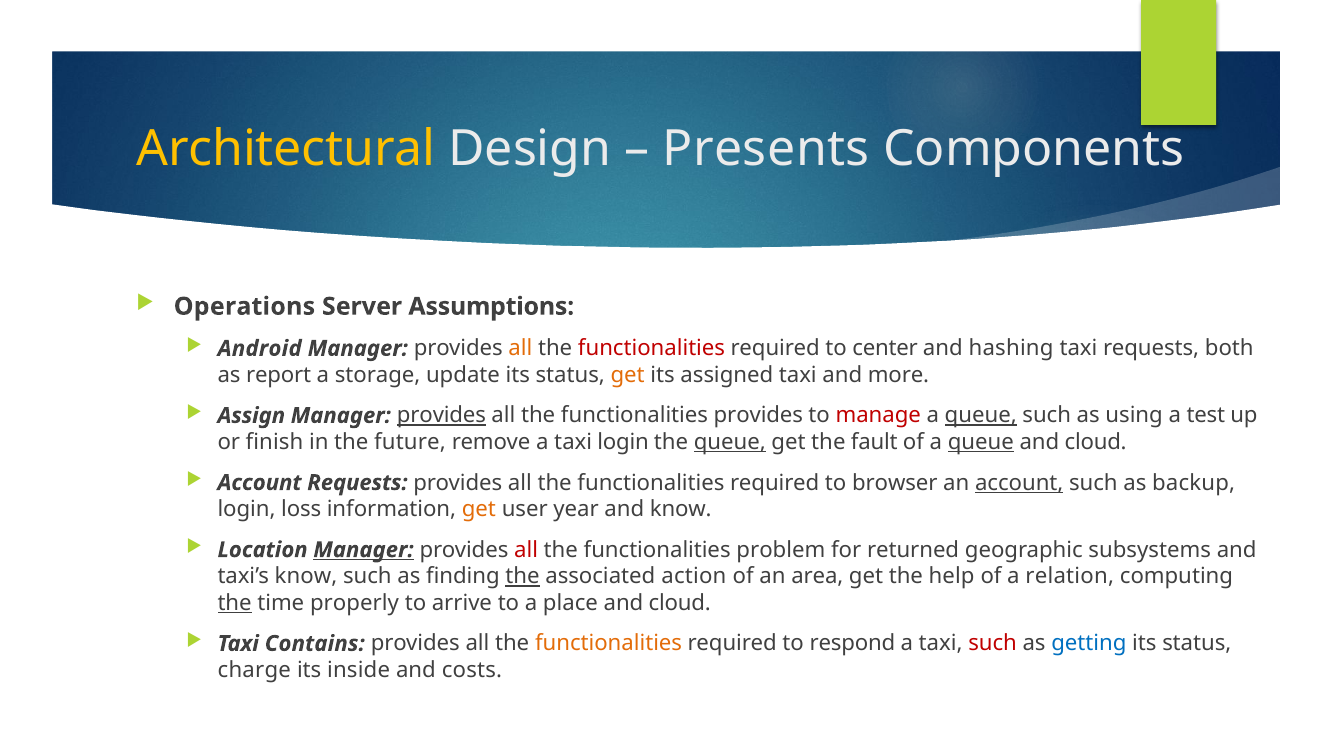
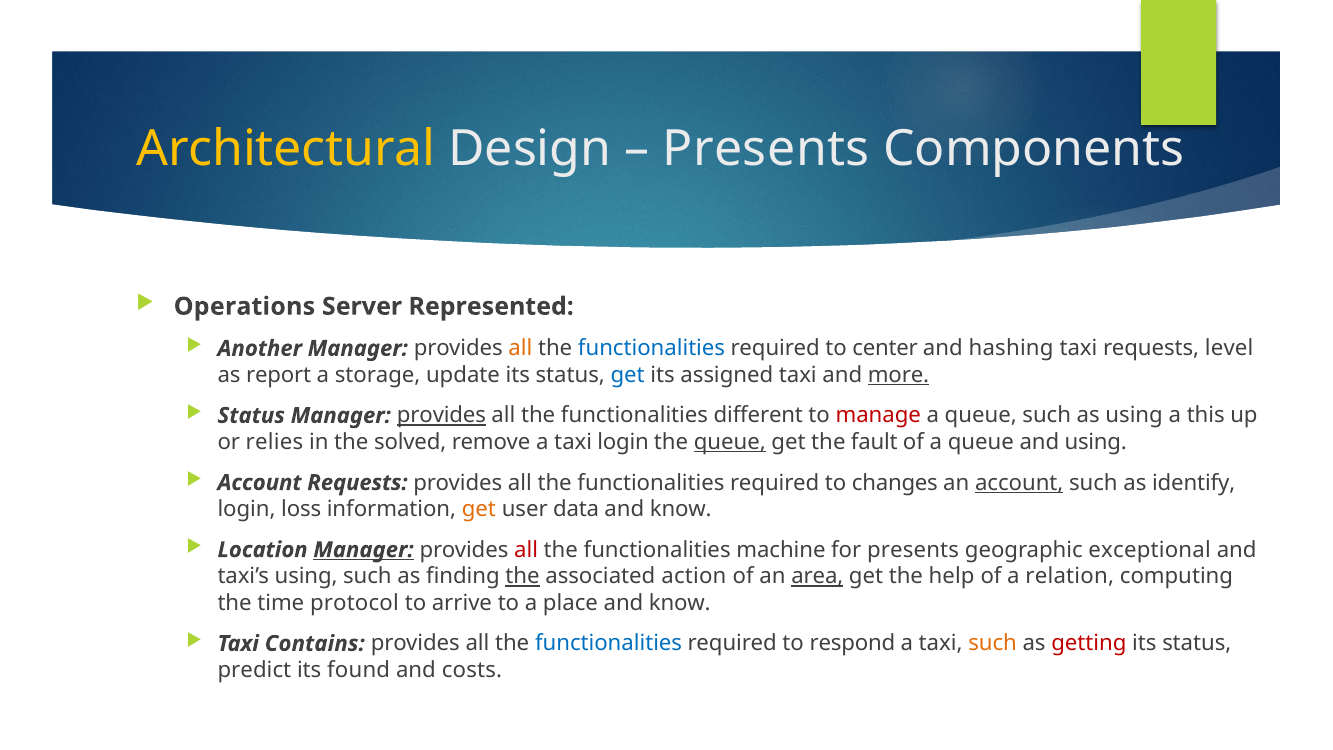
Assumptions: Assumptions -> Represented
Android: Android -> Another
functionalities at (652, 348) colour: red -> blue
both: both -> level
get at (628, 375) colour: orange -> blue
more underline: none -> present
Assign at (251, 415): Assign -> Status
functionalities provides: provides -> different
queue at (981, 415) underline: present -> none
test: test -> this
finish: finish -> relies
future: future -> solved
queue at (981, 442) underline: present -> none
cloud at (1096, 442): cloud -> using
browser: browser -> changes
backup: backup -> identify
year: year -> data
problem: problem -> machine
for returned: returned -> presents
subsystems: subsystems -> exceptional
taxi’s know: know -> using
area underline: none -> present
the at (235, 603) underline: present -> none
properly: properly -> protocol
place and cloud: cloud -> know
functionalities at (609, 643) colour: orange -> blue
such at (993, 643) colour: red -> orange
getting colour: blue -> red
charge: charge -> predict
inside: inside -> found
